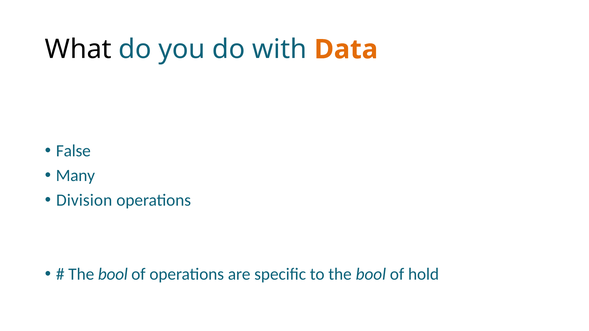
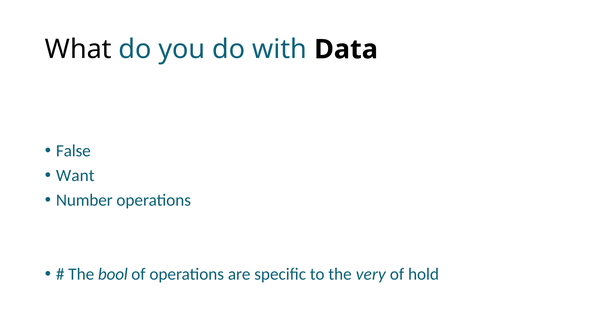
Data colour: orange -> black
Many: Many -> Want
Division: Division -> Number
to the bool: bool -> very
